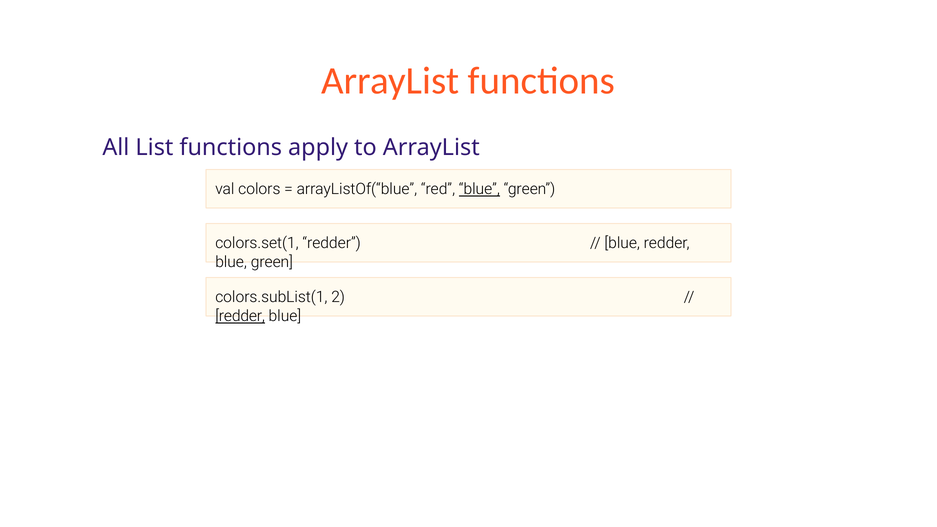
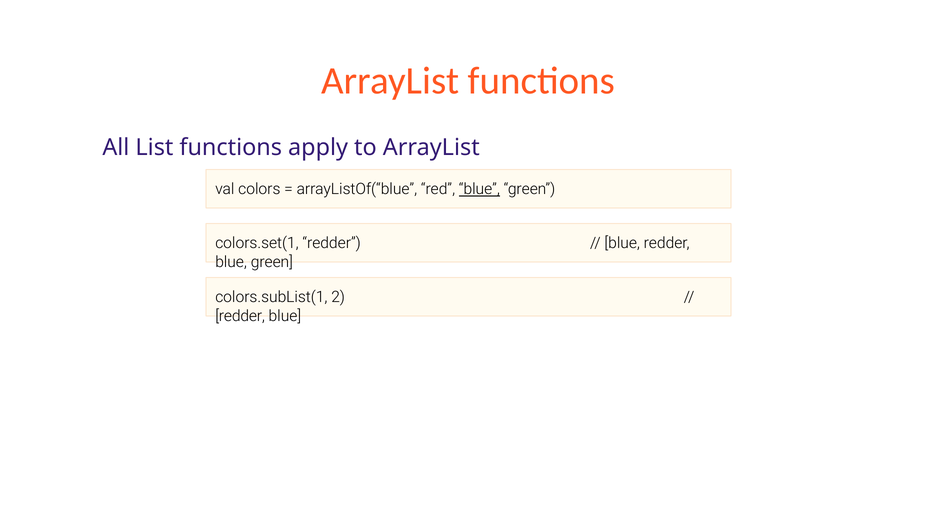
redder at (240, 316) underline: present -> none
